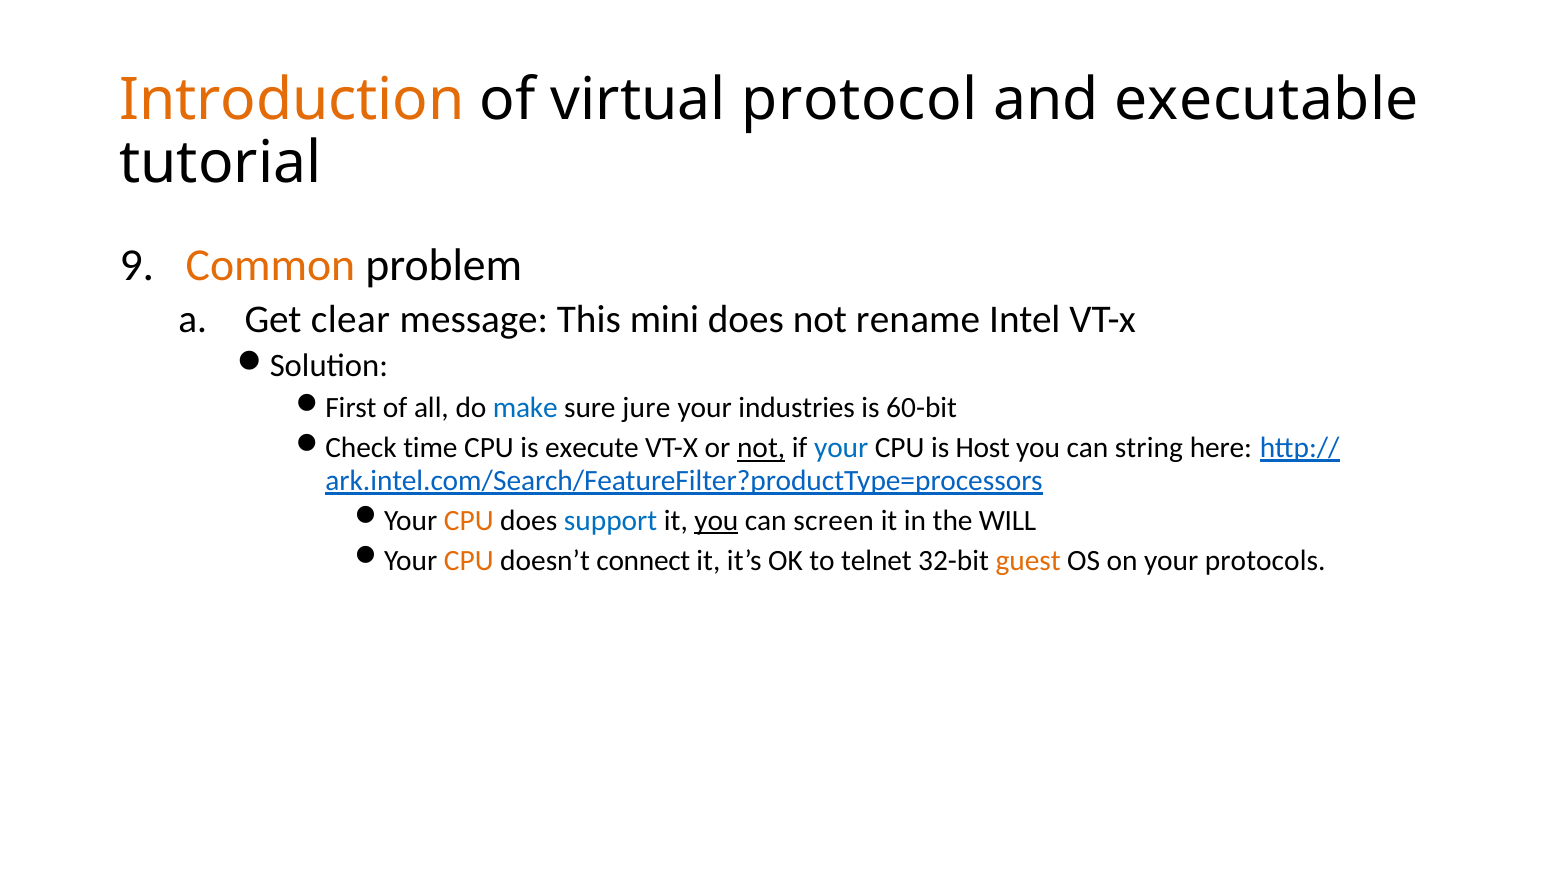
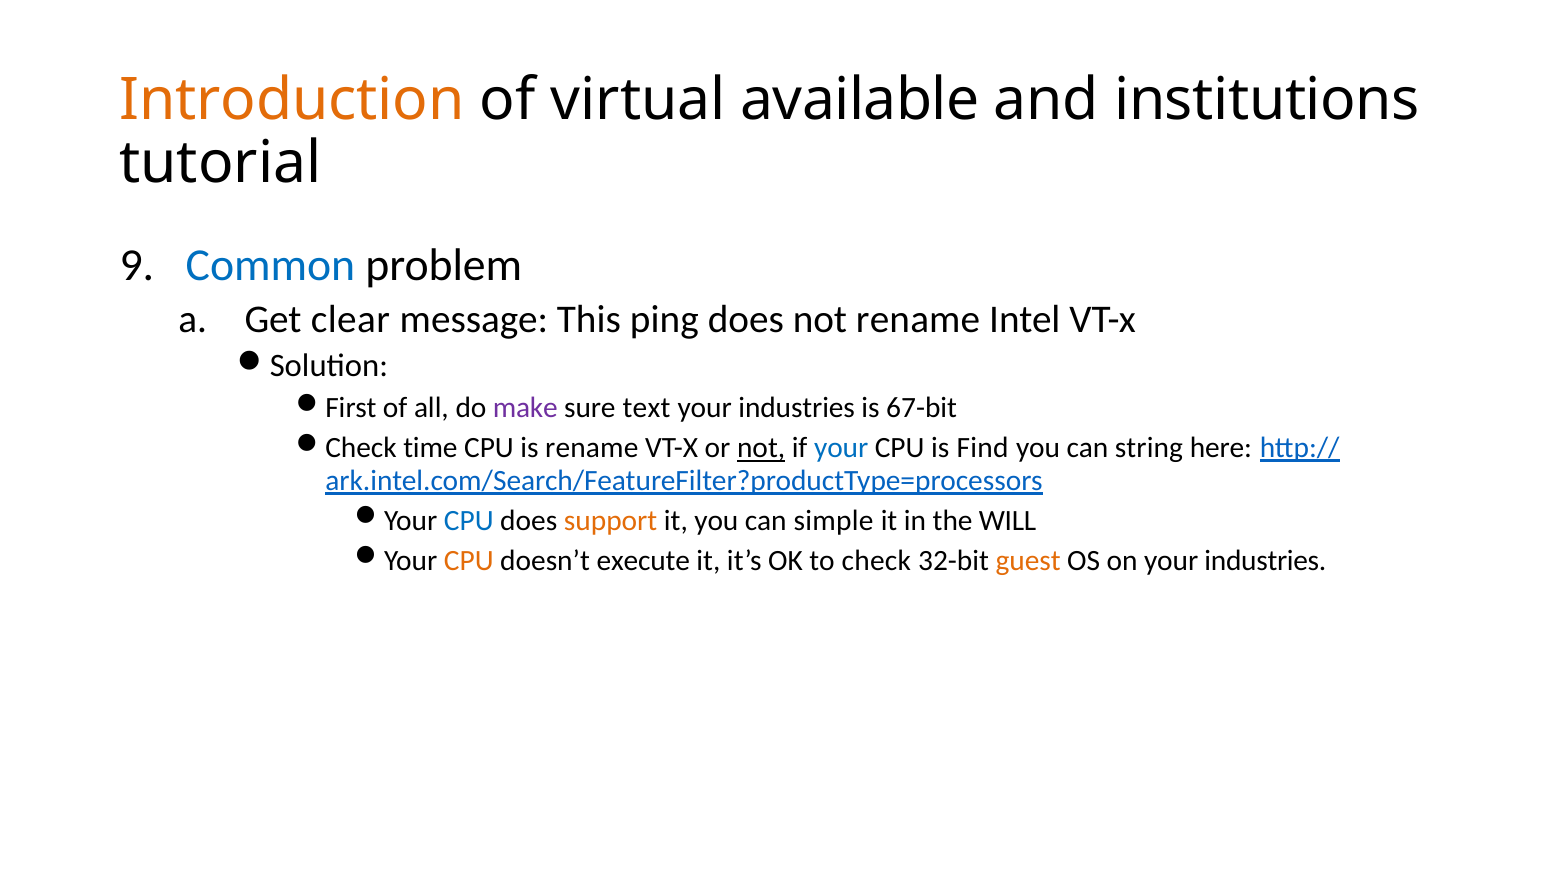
protocol: protocol -> available
executable: executable -> institutions
Common colour: orange -> blue
mini: mini -> ping
make colour: blue -> purple
jure: jure -> text
60-bit: 60-bit -> 67-bit
is execute: execute -> rename
Host: Host -> Find
CPU at (469, 521) colour: orange -> blue
support colour: blue -> orange
you at (716, 521) underline: present -> none
screen: screen -> simple
connect: connect -> execute
telnet: telnet -> check
on your protocols: protocols -> industries
